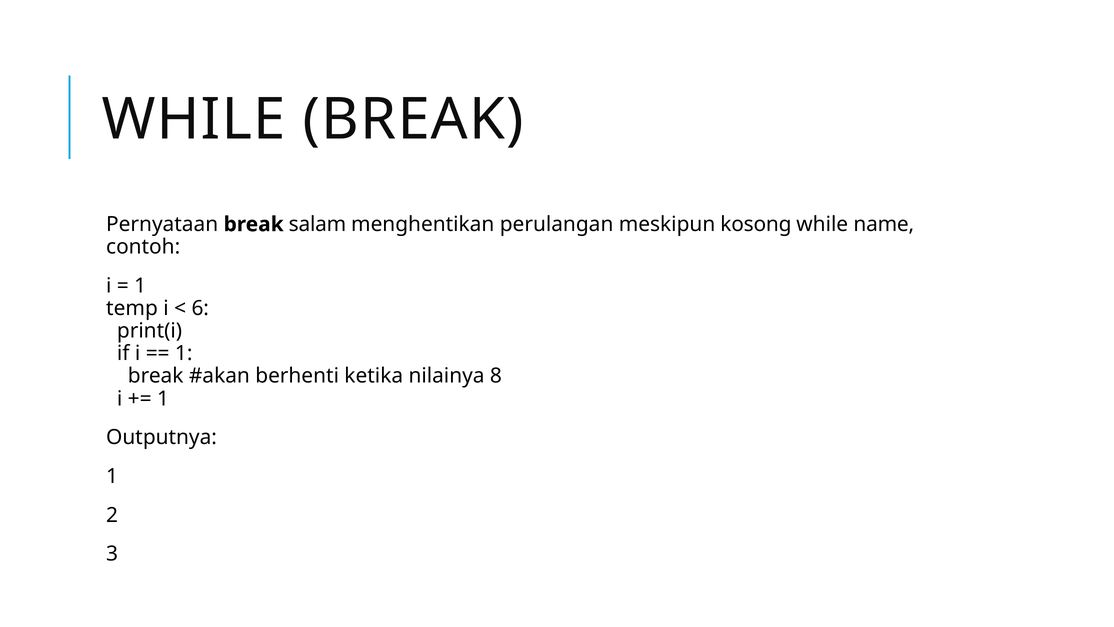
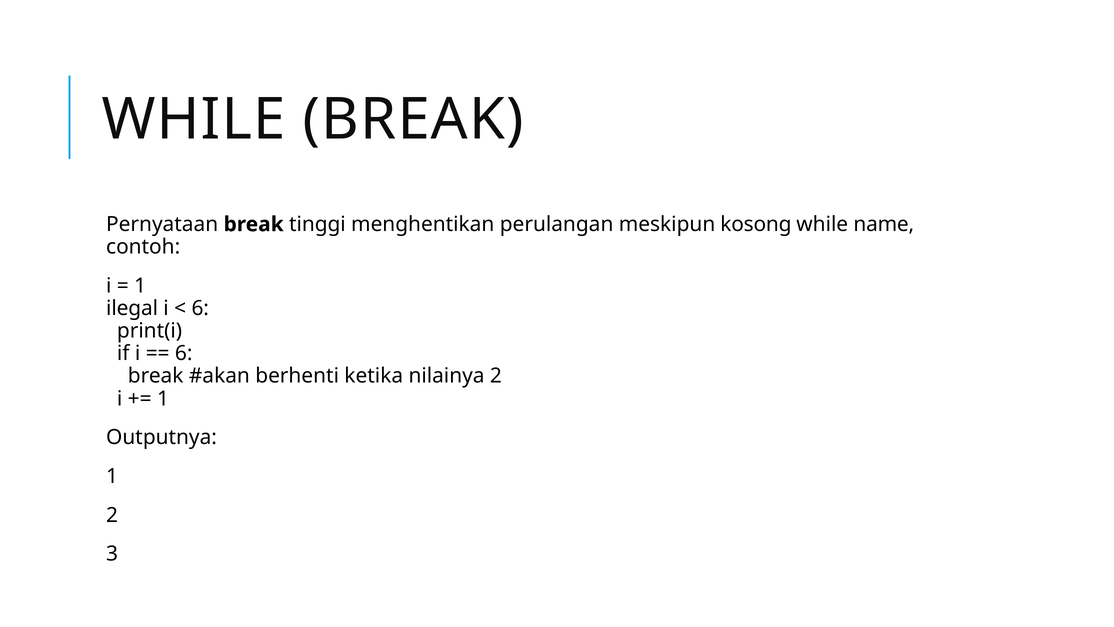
salam: salam -> tinggi
temp: temp -> ilegal
1 at (184, 353): 1 -> 6
nilainya 8: 8 -> 2
